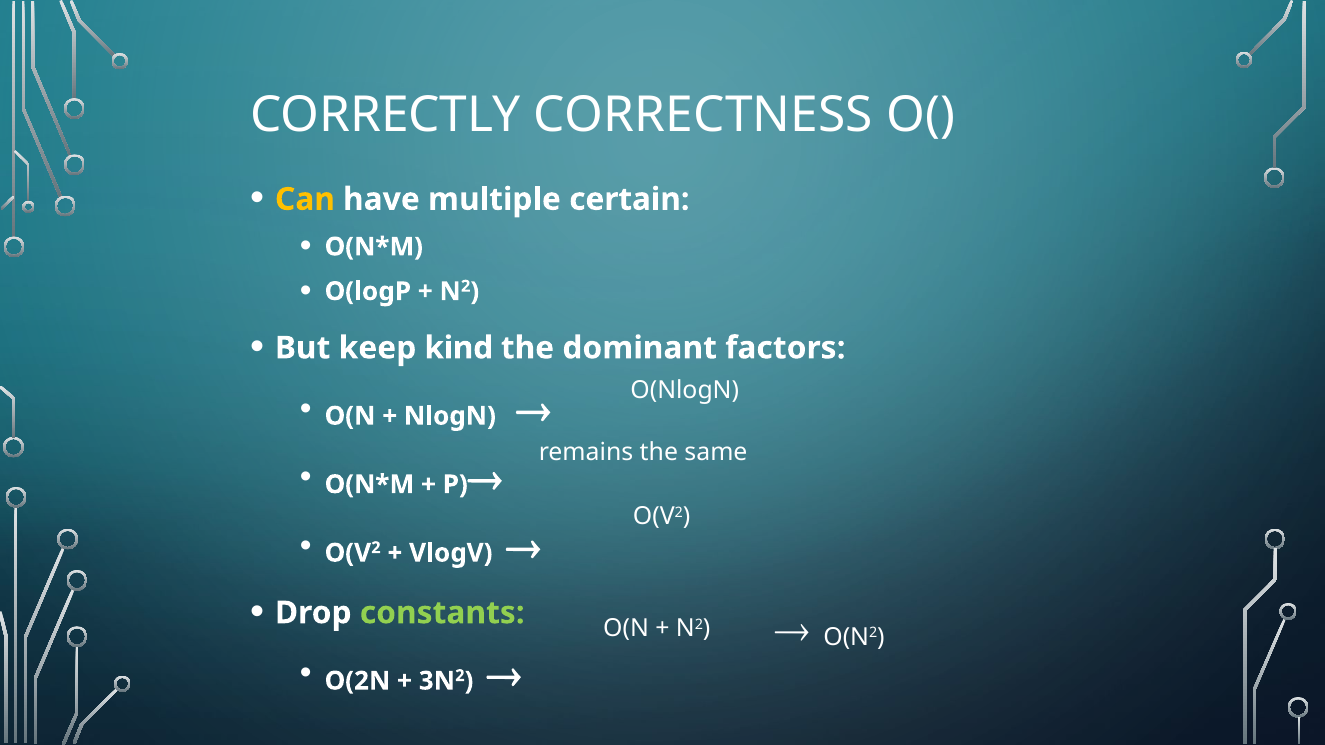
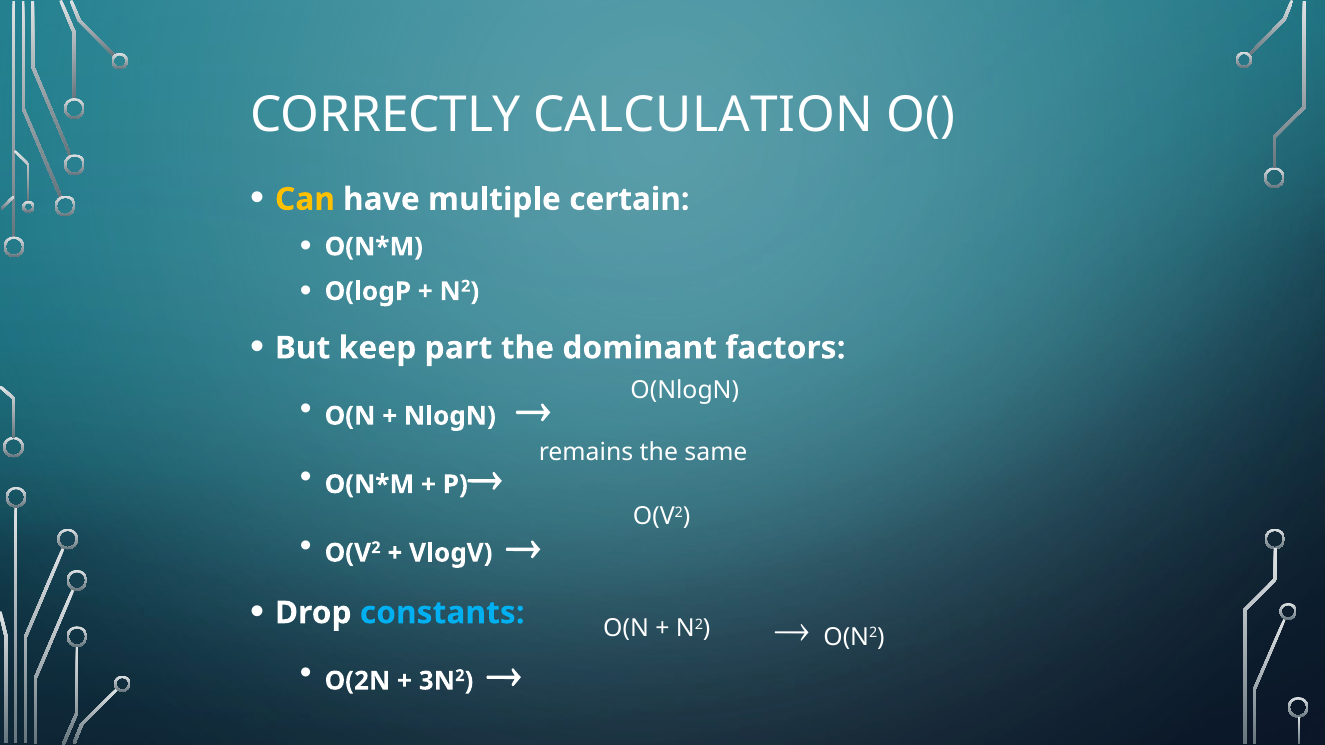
CORRECTNESS: CORRECTNESS -> CALCULATION
kind: kind -> part
constants colour: light green -> light blue
